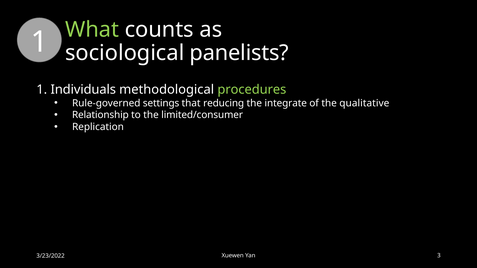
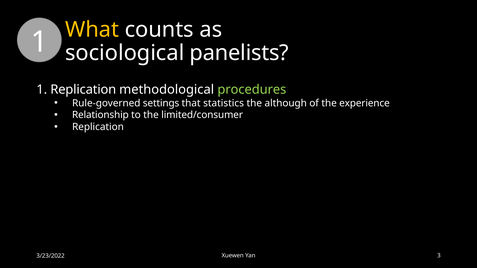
What colour: light green -> yellow
1 Individuals: Individuals -> Replication
reducing: reducing -> statistics
integrate: integrate -> although
qualitative: qualitative -> experience
